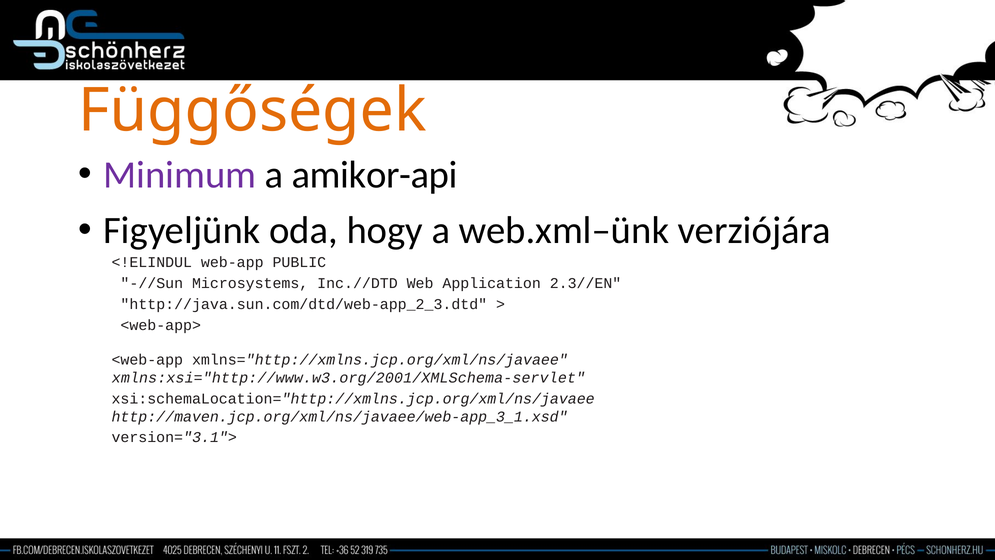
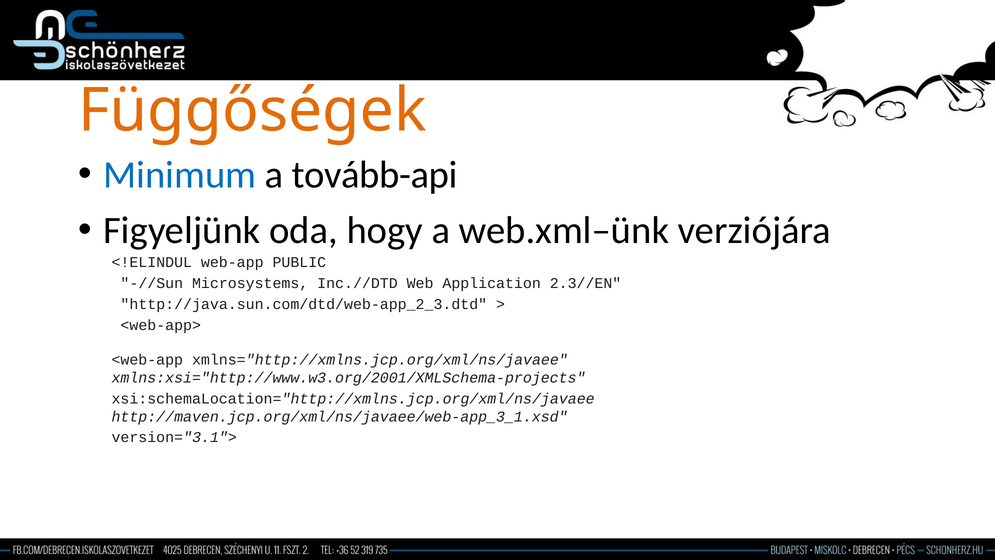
Minimum colour: purple -> blue
amikor-api: amikor-api -> tovább-api
xmlns:xsi="http://www.w3.org/2001/XMLSchema-servlet: xmlns:xsi="http://www.w3.org/2001/XMLSchema-servlet -> xmlns:xsi="http://www.w3.org/2001/XMLSchema-projects
